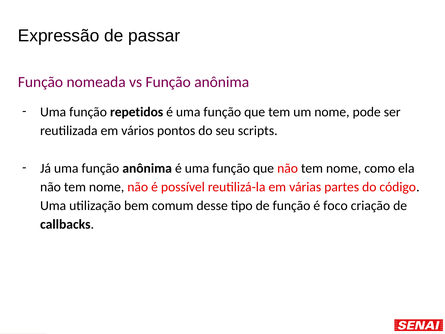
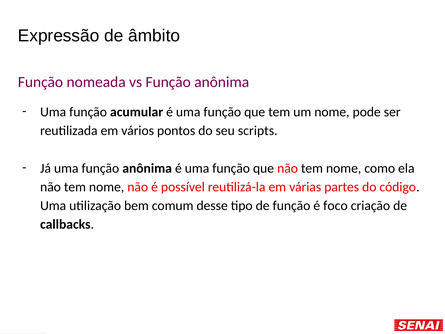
passar: passar -> âmbito
repetidos: repetidos -> acumular
